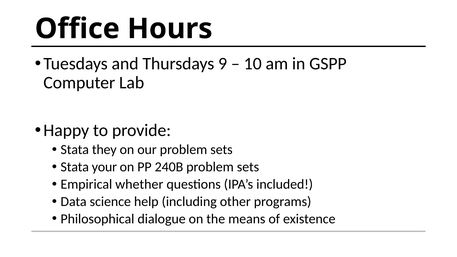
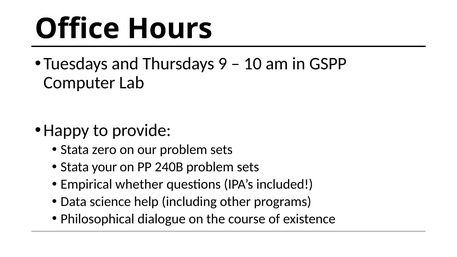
they: they -> zero
means: means -> course
